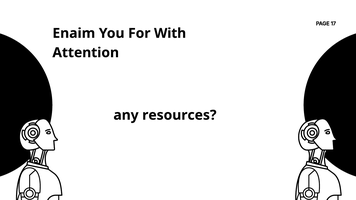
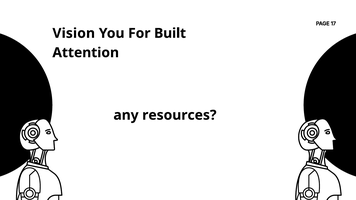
Enaim: Enaim -> Vision
With: With -> Built
